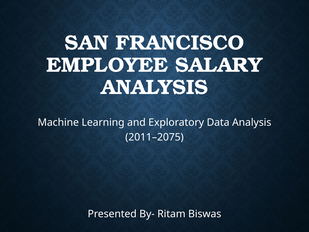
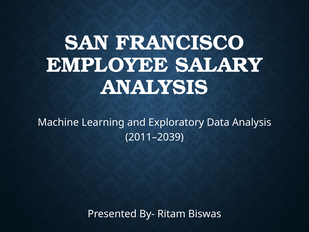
2011–2075: 2011–2075 -> 2011–2039
